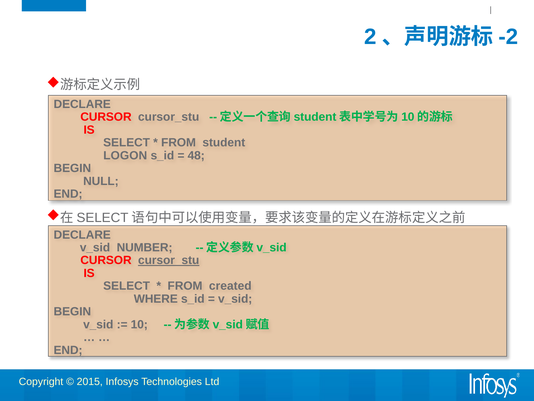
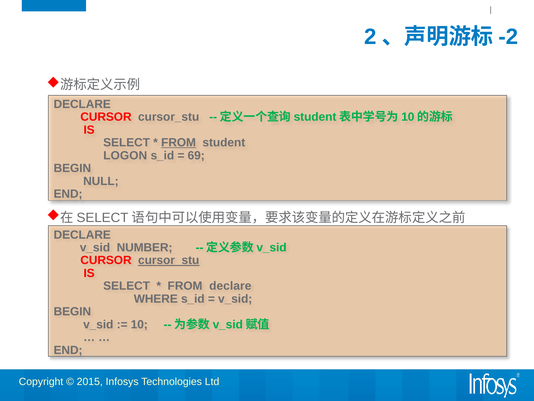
FROM at (179, 143) underline: none -> present
48: 48 -> 69
FROM created: created -> declare
